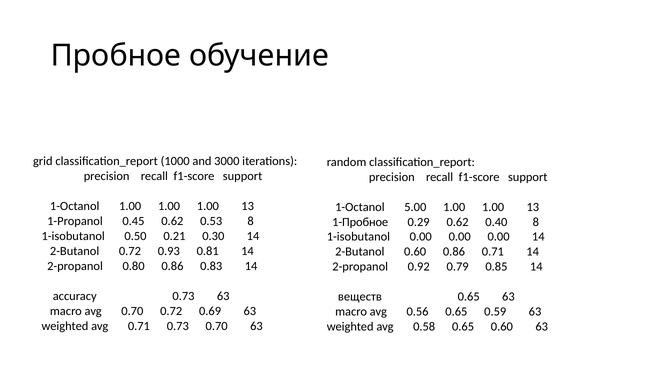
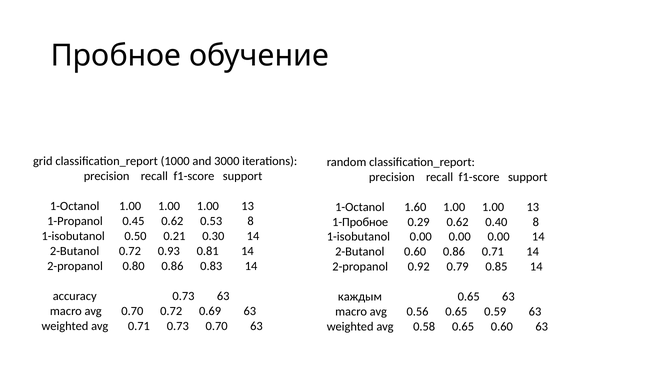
5.00: 5.00 -> 1.60
веществ: веществ -> каждым
